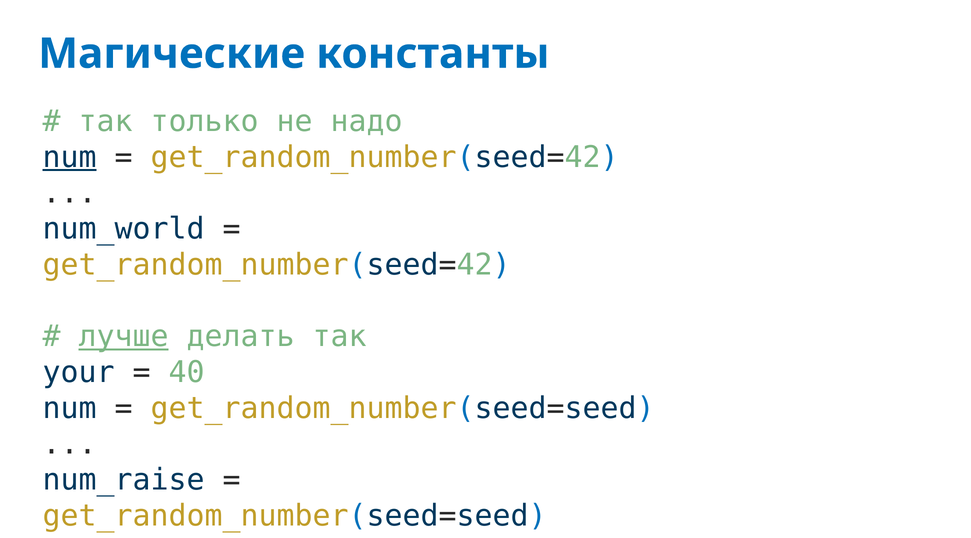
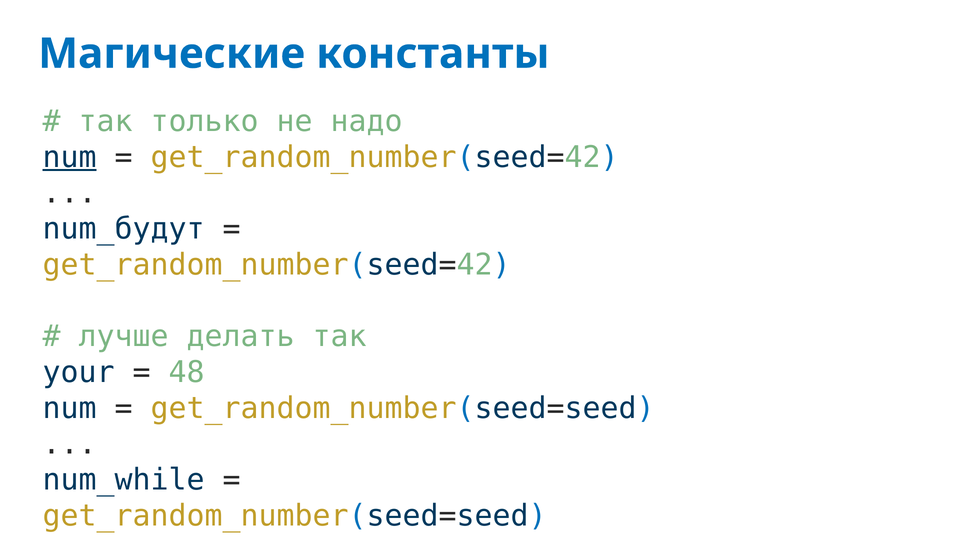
num_world: num_world -> num_будут
лучше underline: present -> none
40: 40 -> 48
num_raise: num_raise -> num_while
